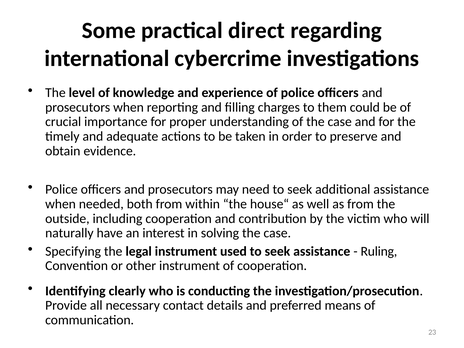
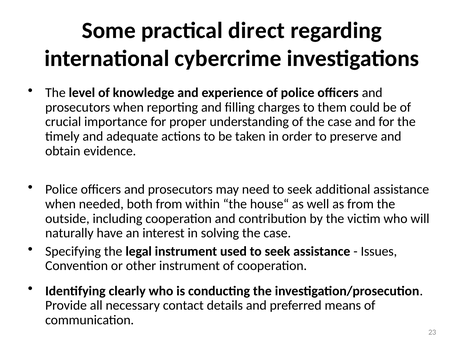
Ruling: Ruling -> Issues
